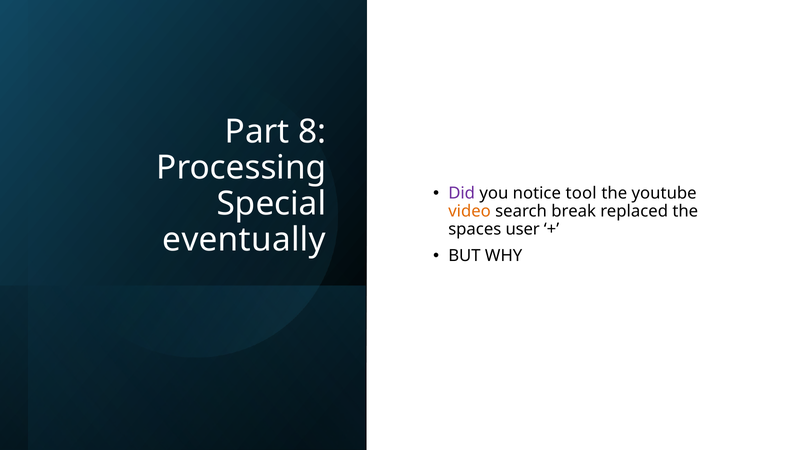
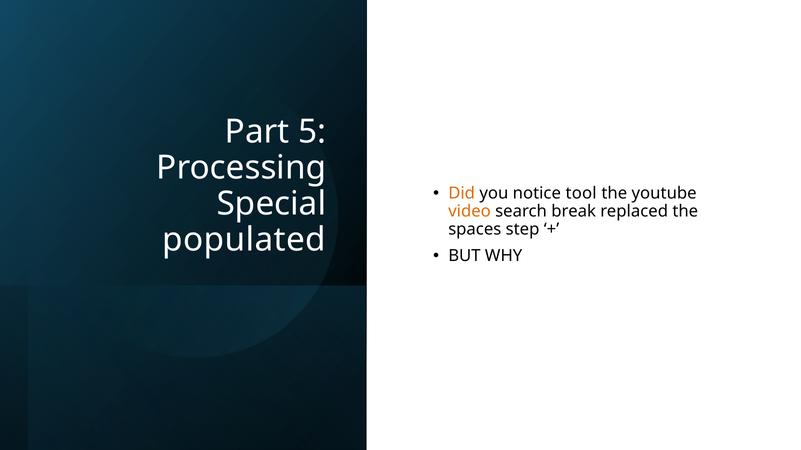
8: 8 -> 5
Did colour: purple -> orange
user: user -> step
eventually: eventually -> populated
